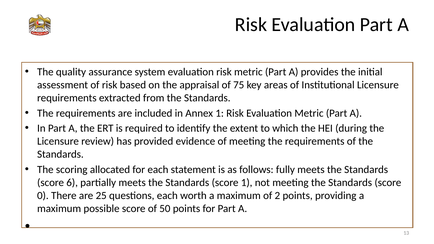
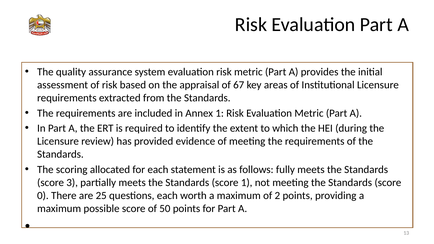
75: 75 -> 67
6: 6 -> 3
